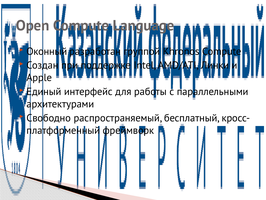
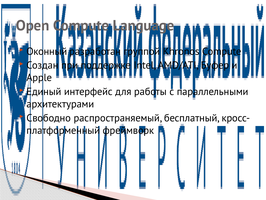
Линки: Линки -> Буфер
